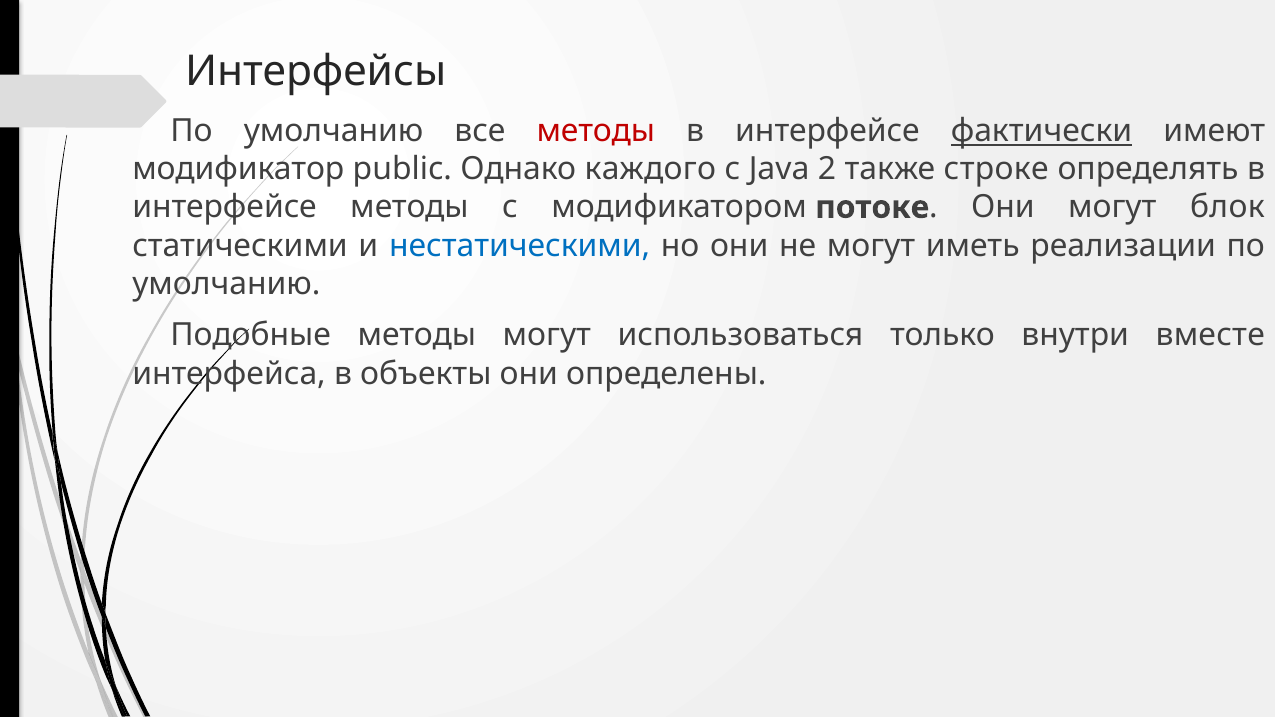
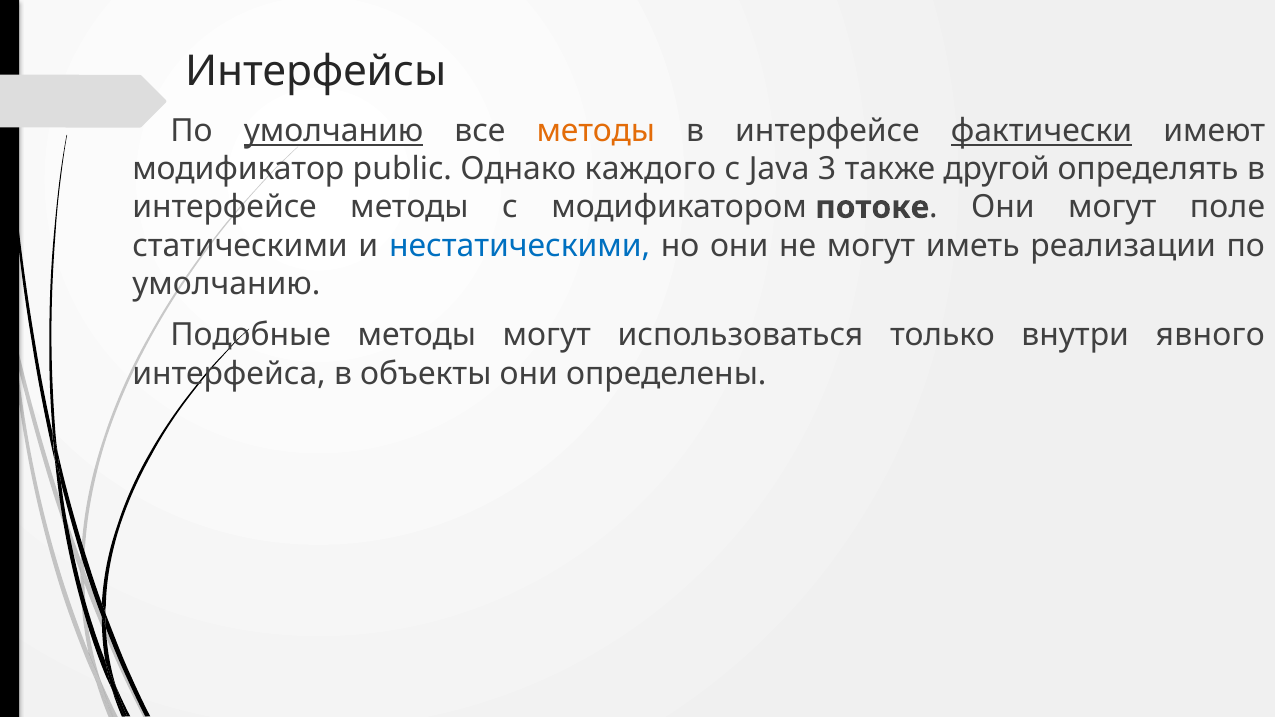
умолчанию at (334, 131) underline: none -> present
методы at (596, 131) colour: red -> orange
2: 2 -> 3
строке: строке -> другой
блок: блок -> поле
вместе: вместе -> явного
